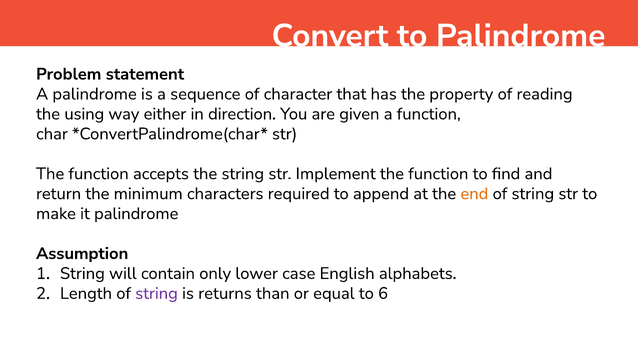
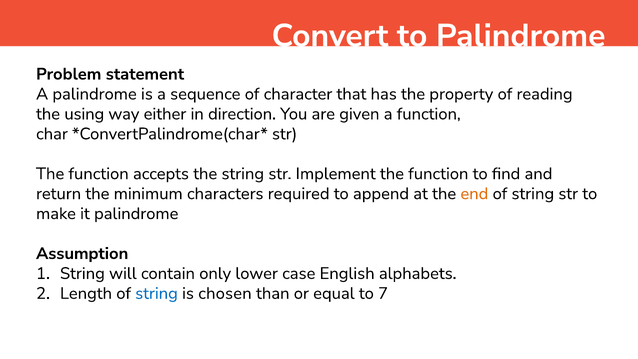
string at (157, 293) colour: purple -> blue
returns: returns -> chosen
6: 6 -> 7
